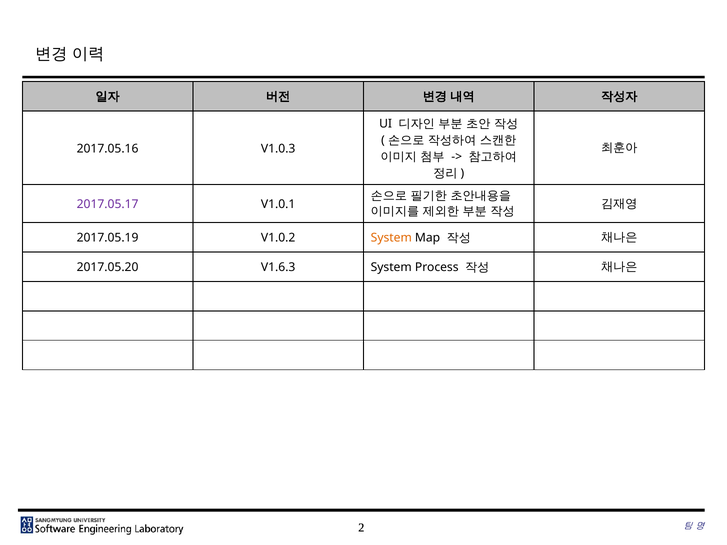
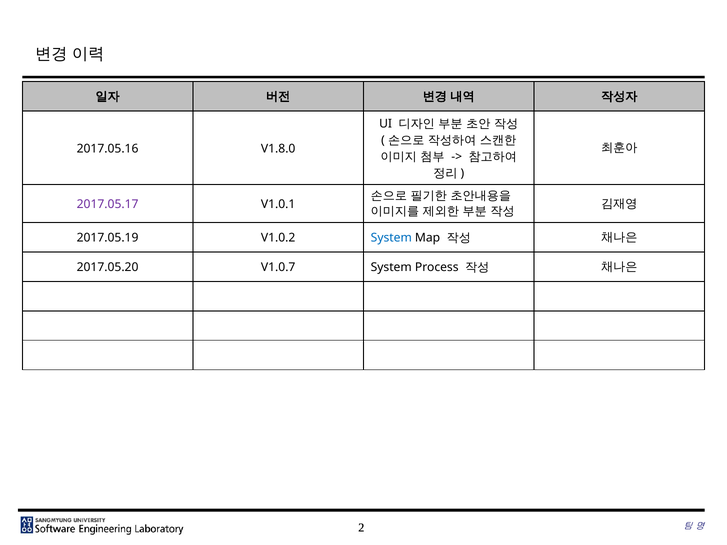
V1.0.3: V1.0.3 -> V1.8.0
System at (391, 238) colour: orange -> blue
V1.6.3: V1.6.3 -> V1.0.7
